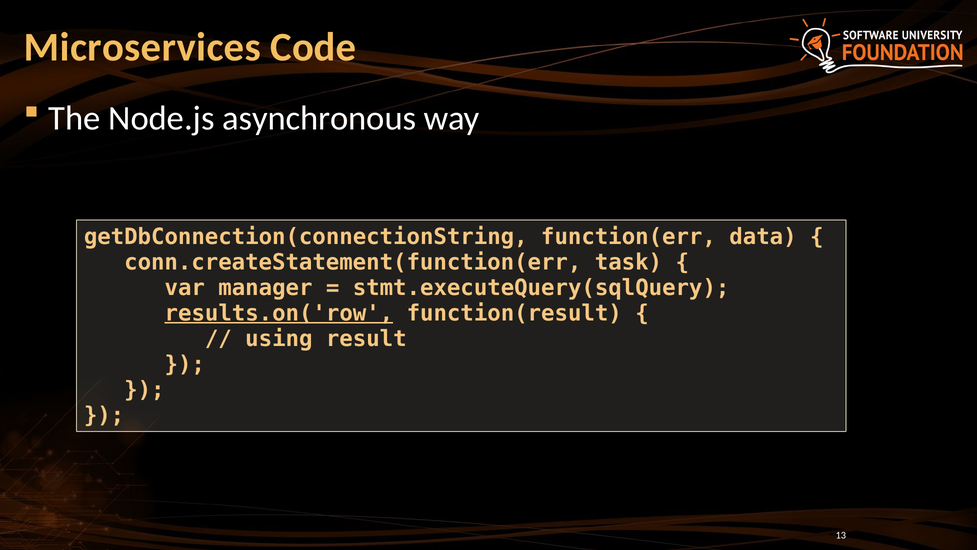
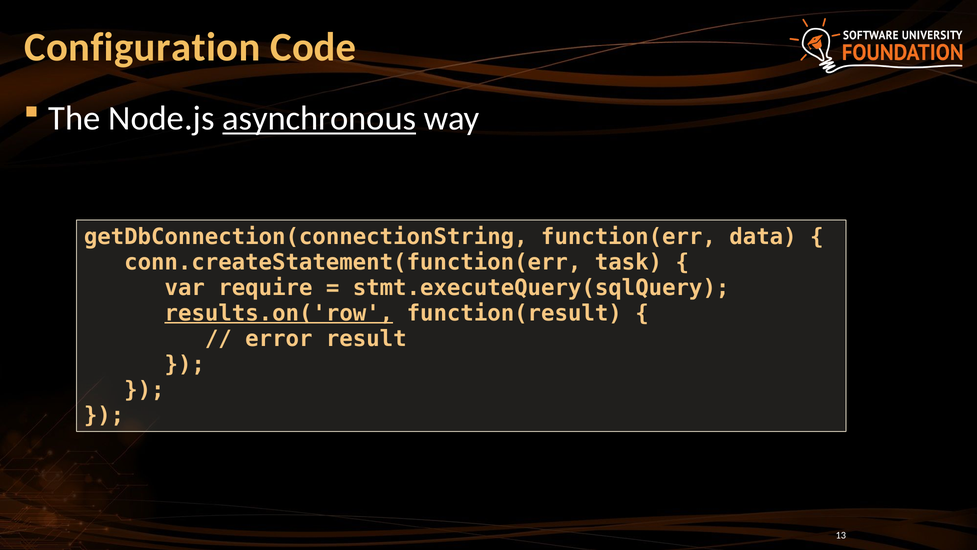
Microservices: Microservices -> Configuration
asynchronous underline: none -> present
manager: manager -> require
using: using -> error
